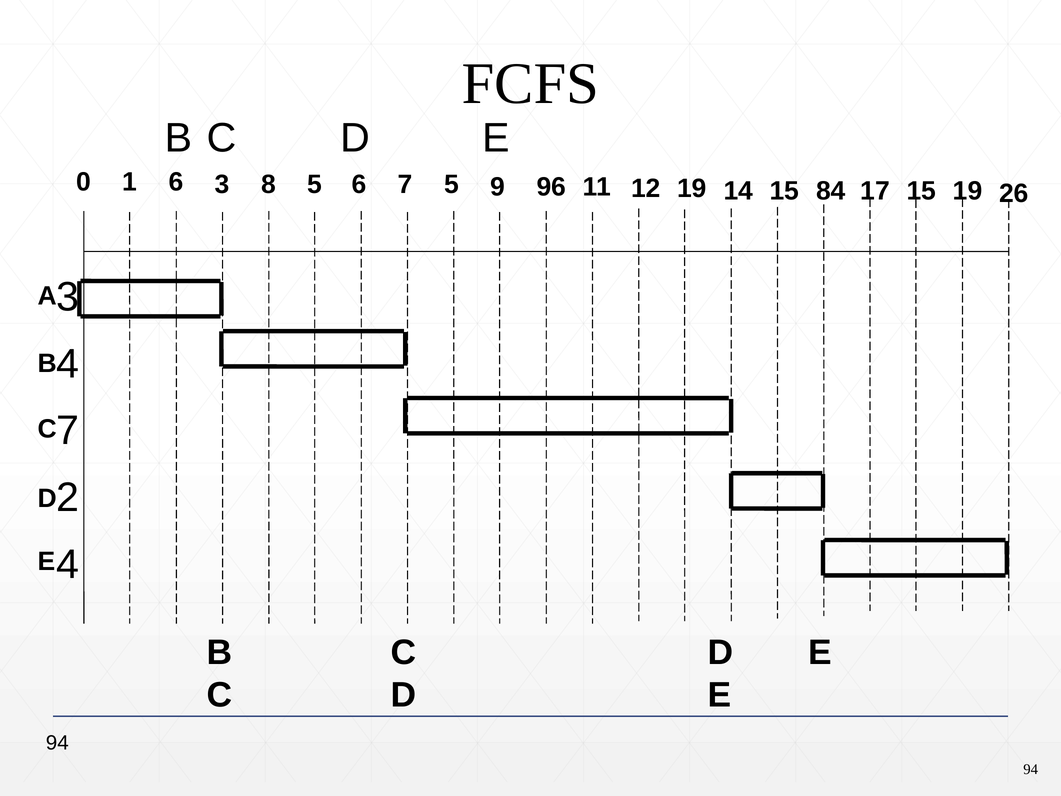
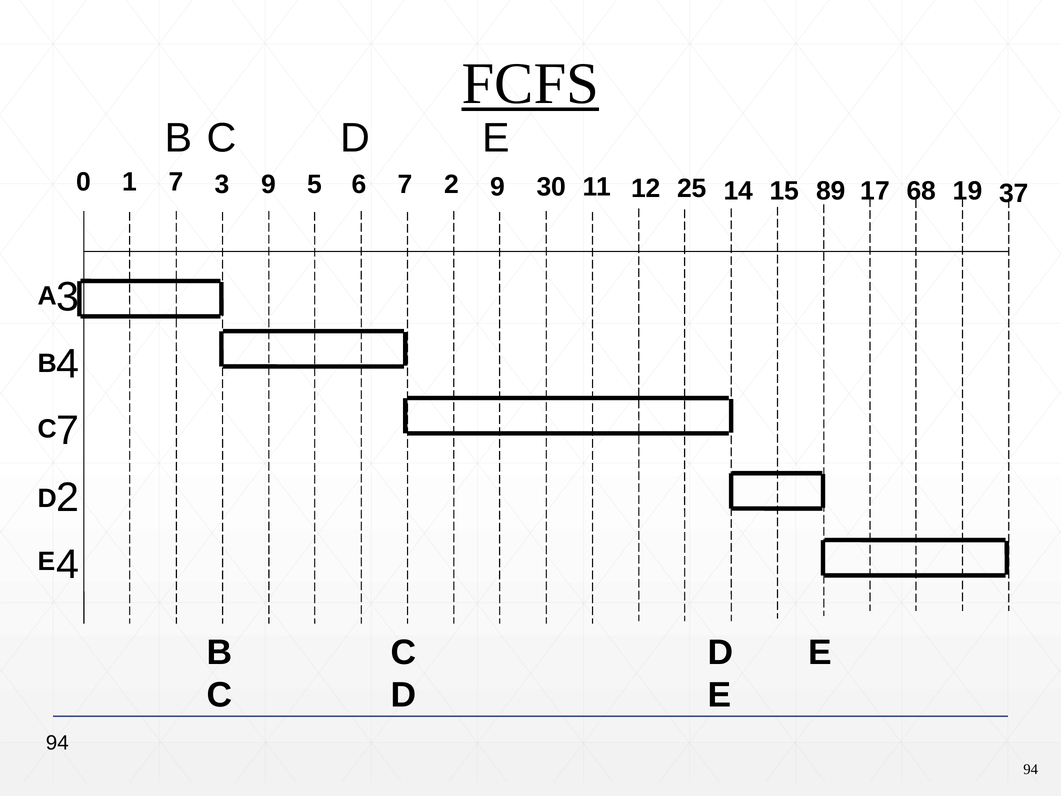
FCFS underline: none -> present
1 6: 6 -> 7
3 8: 8 -> 9
6 7 5: 5 -> 2
96: 96 -> 30
12 19: 19 -> 25
84: 84 -> 89
17 15: 15 -> 68
26: 26 -> 37
